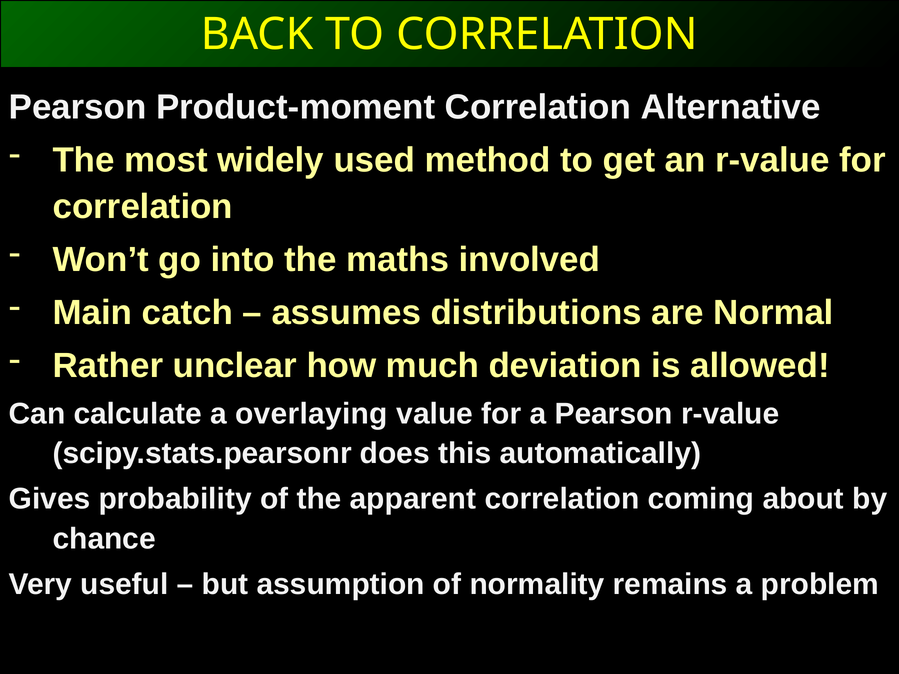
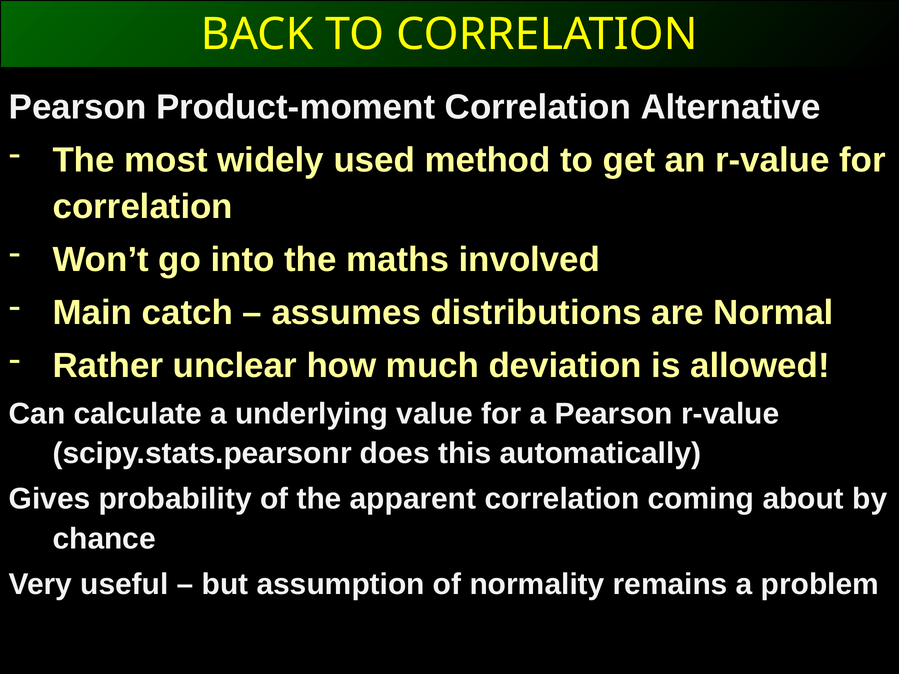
overlaying: overlaying -> underlying
